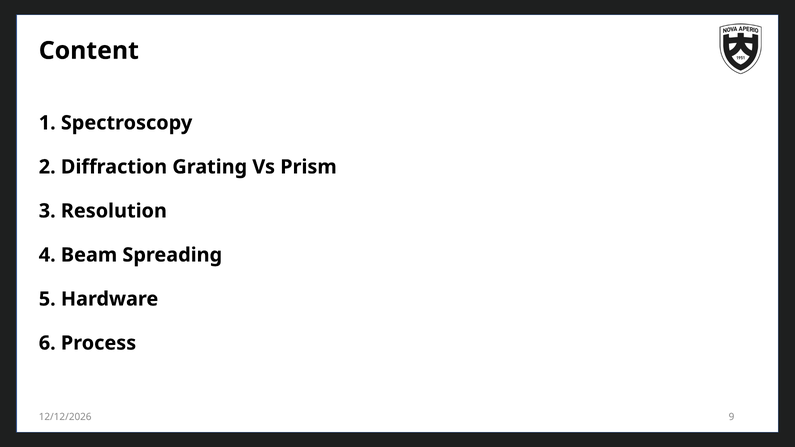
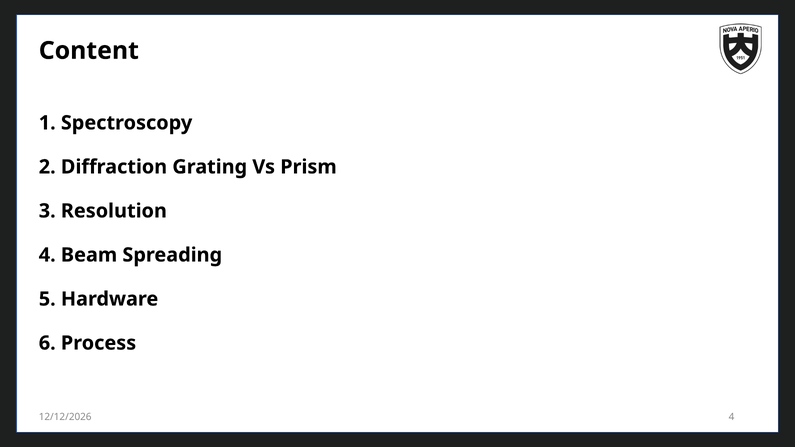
9 at (732, 417): 9 -> 4
